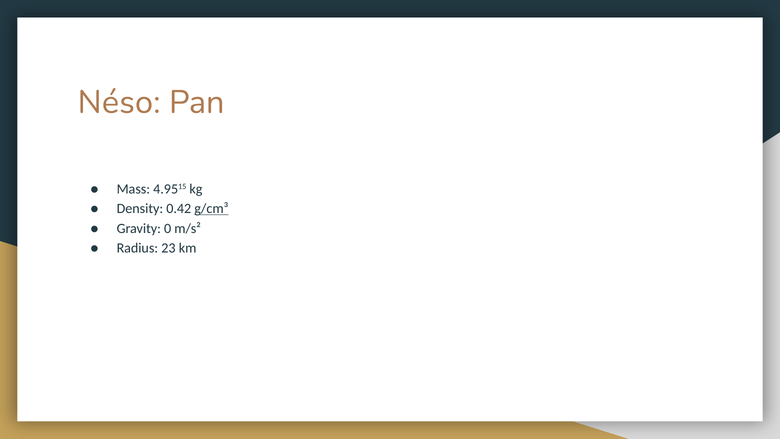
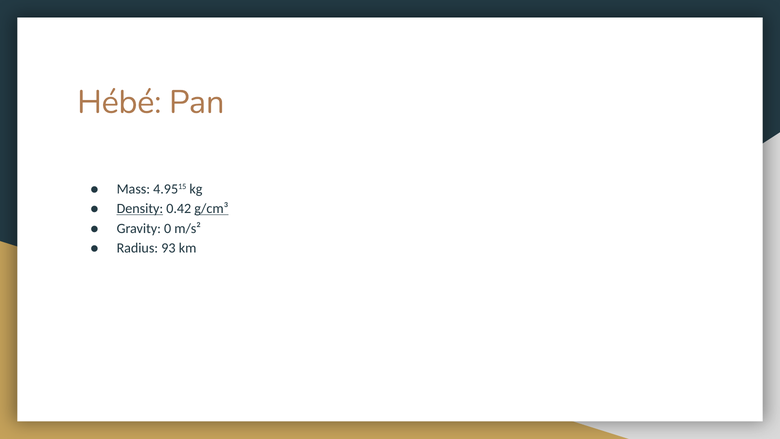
Néso: Néso -> Hébé
Density underline: none -> present
23: 23 -> 93
